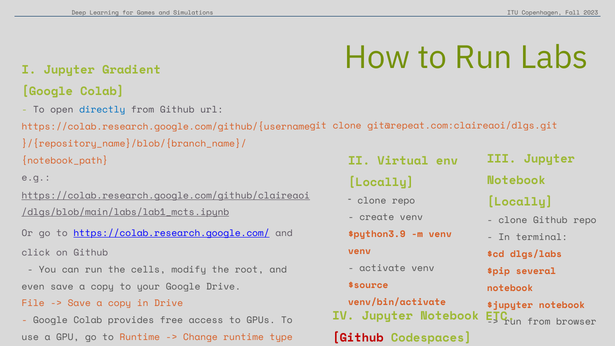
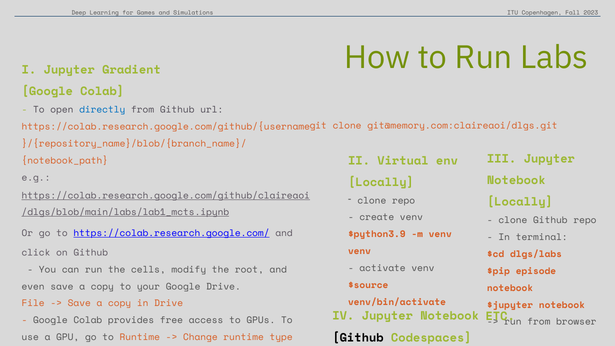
git@repeat.com:claireaoi/dlgs.git: git@repeat.com:claireaoi/dlgs.git -> git@memory.com:claireaoi/dlgs.git
several: several -> episode
Github at (358, 338) colour: red -> black
